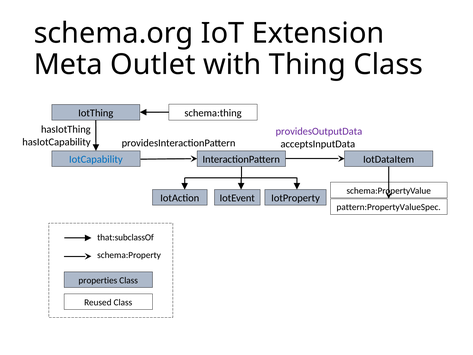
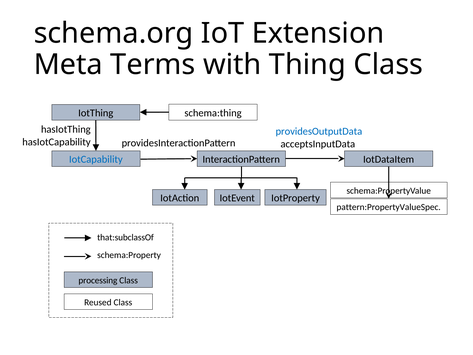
Outlet: Outlet -> Terms
providesOutputData colour: purple -> blue
properties: properties -> processing
